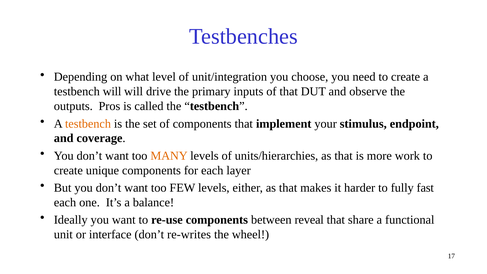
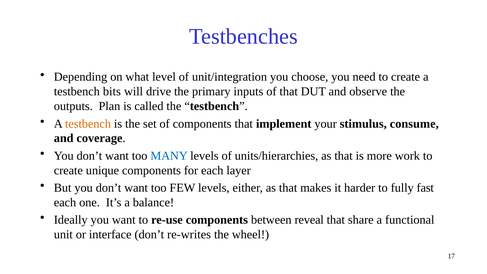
testbench will: will -> bits
Pros: Pros -> Plan
endpoint: endpoint -> consume
MANY colour: orange -> blue
